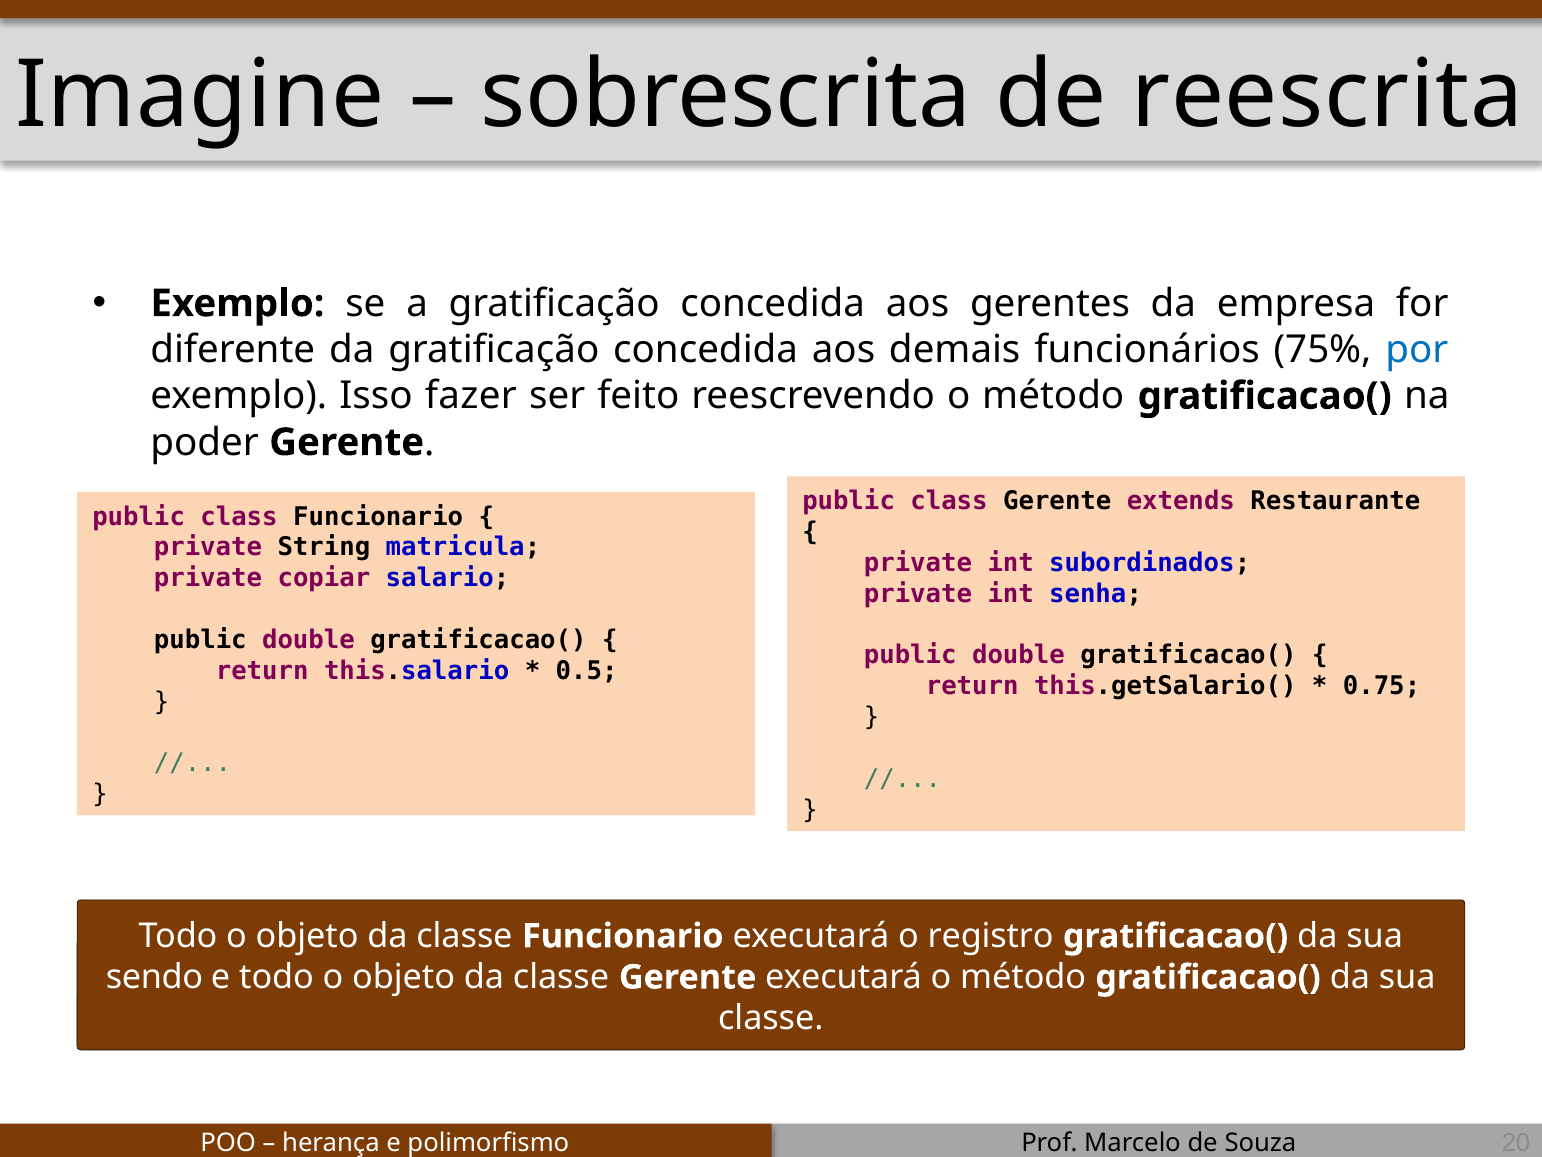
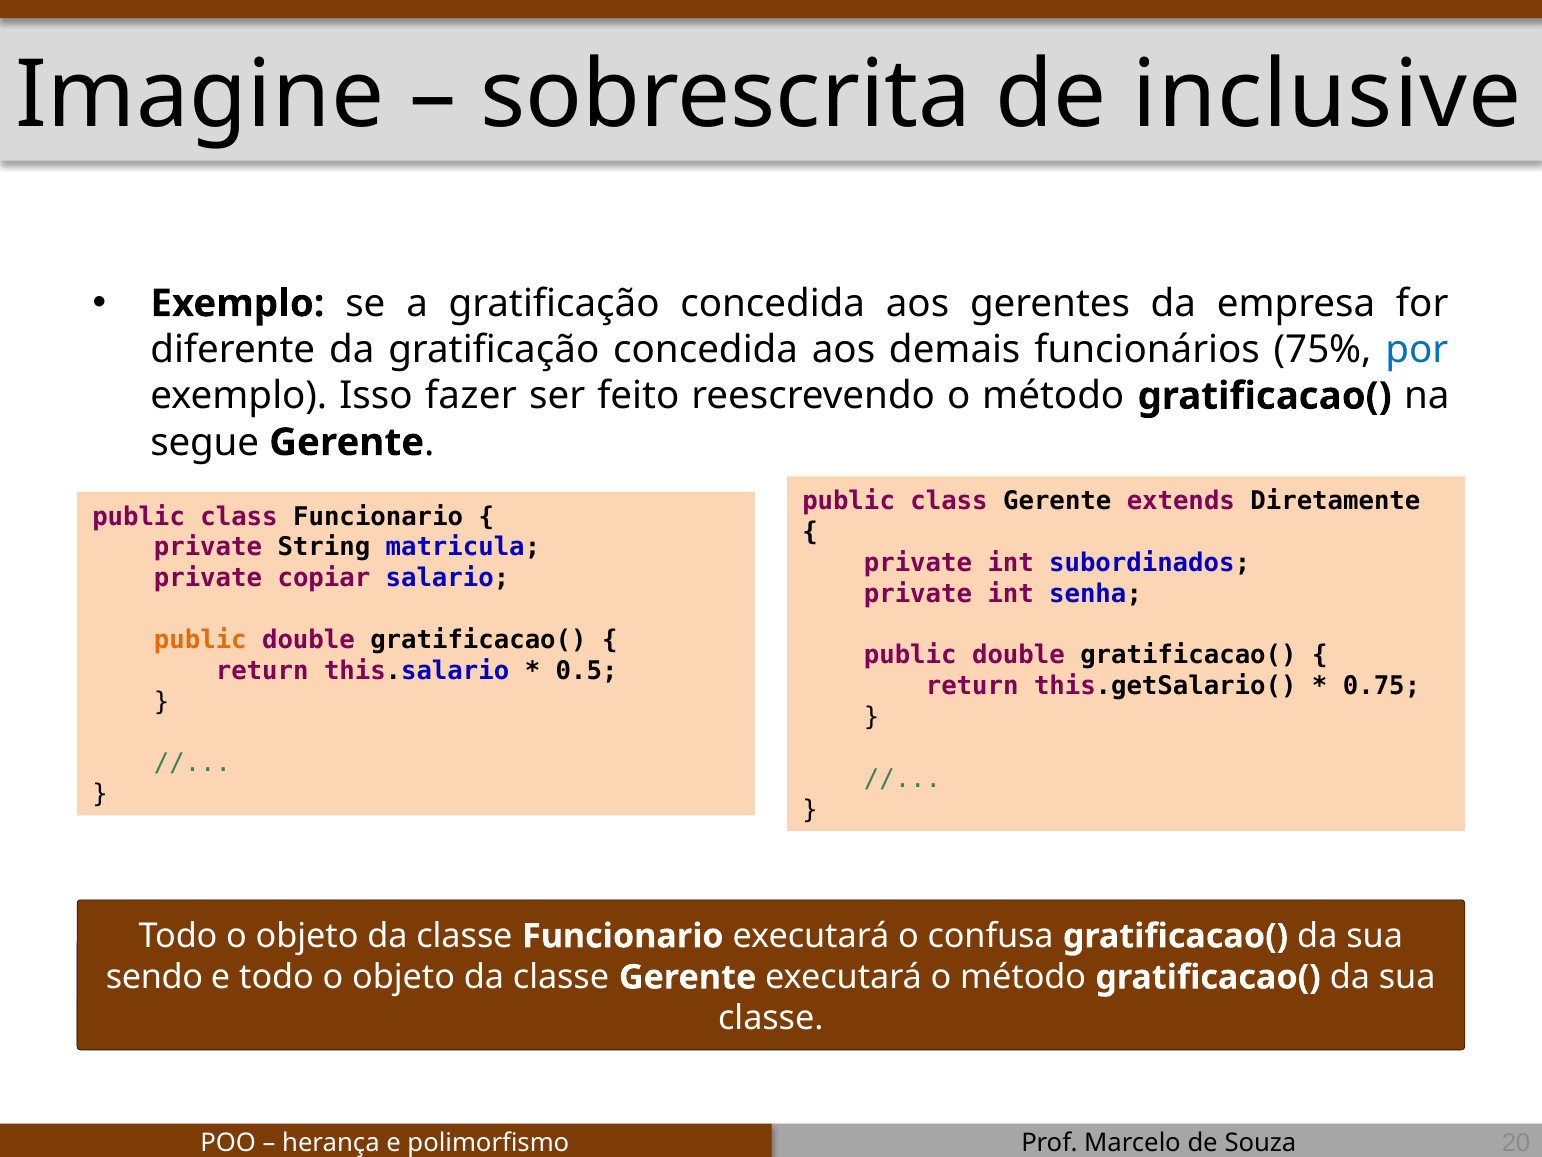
reescrita: reescrita -> inclusive
poder: poder -> segue
Restaurante: Restaurante -> Diretamente
public at (200, 640) colour: black -> orange
registro: registro -> confusa
